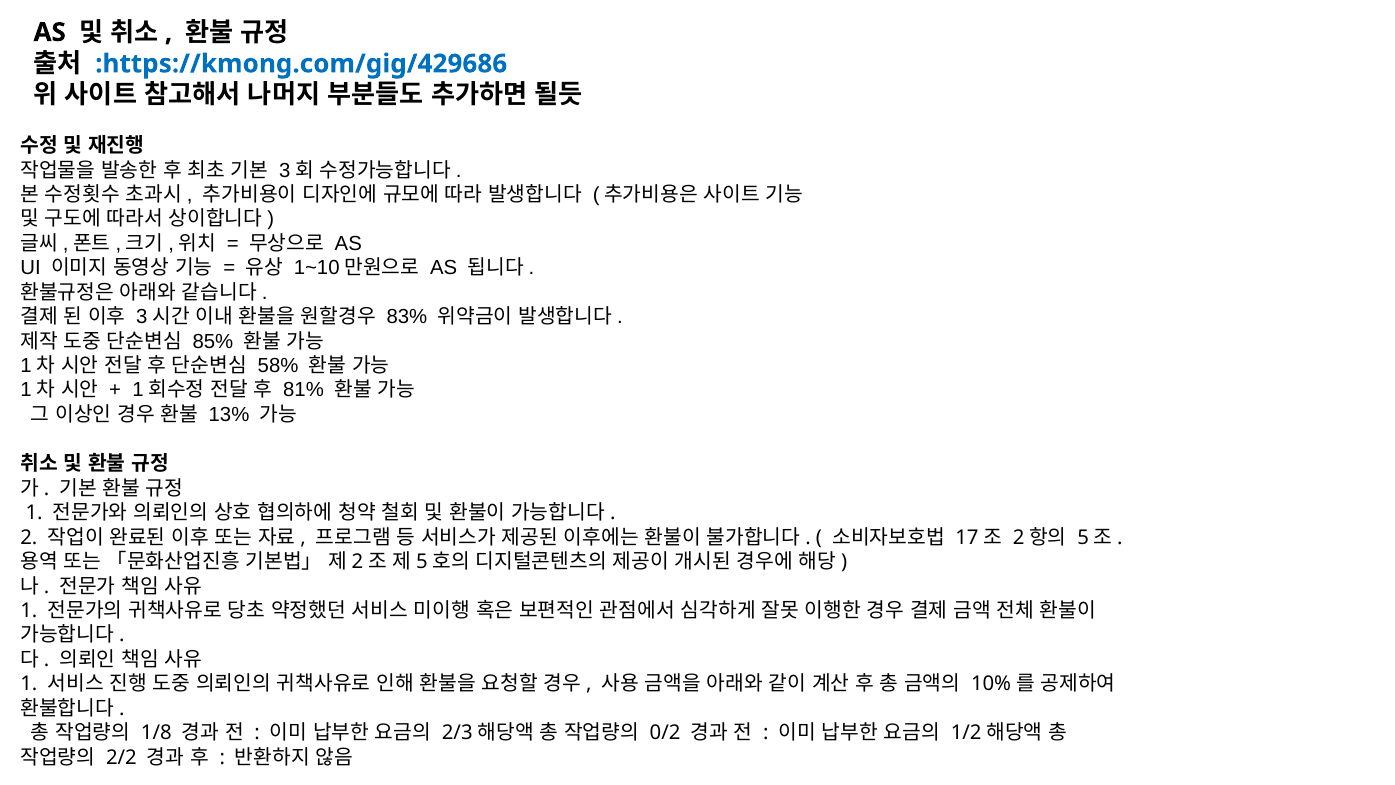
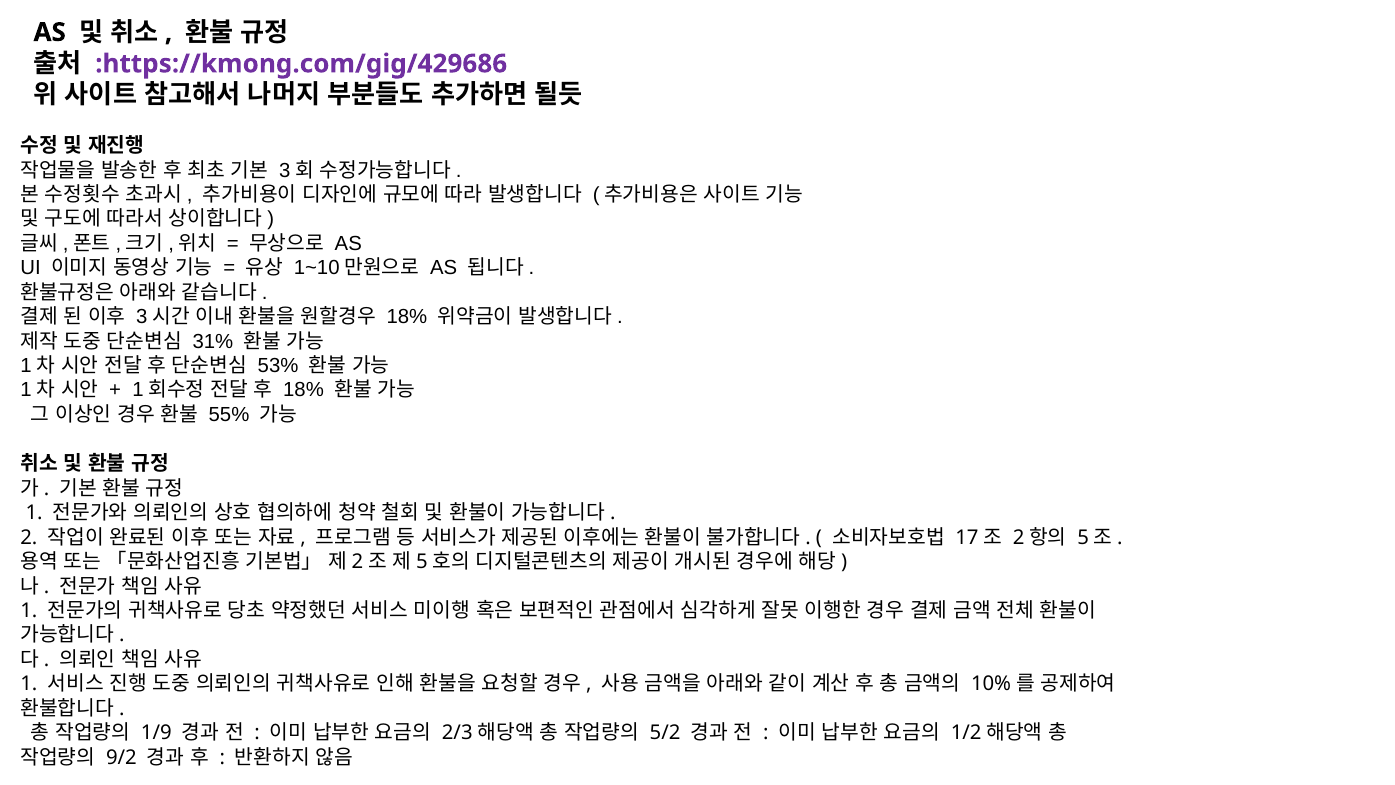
:https://kmong.com/gig/429686 colour: blue -> purple
83% at (407, 317): 83% -> 18%
85%: 85% -> 31%
58%: 58% -> 53%
81% at (304, 390): 81% -> 18%
13%: 13% -> 55%
1/8: 1/8 -> 1/9
0/2: 0/2 -> 5/2
2/2: 2/2 -> 9/2
